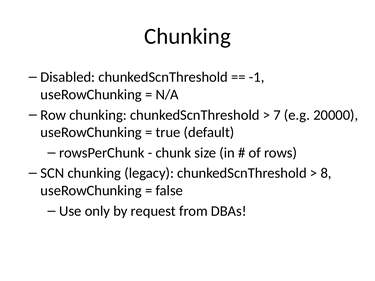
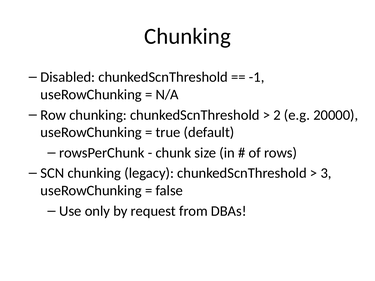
7: 7 -> 2
8: 8 -> 3
